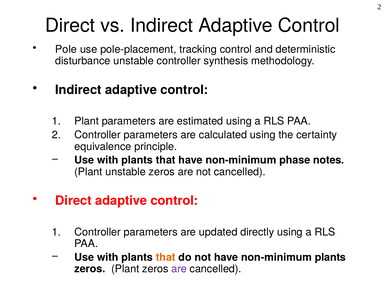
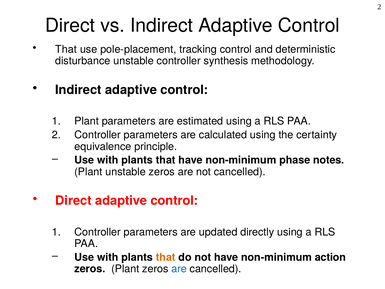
Pole at (66, 49): Pole -> That
non-minimum plants: plants -> action
are at (179, 269) colour: purple -> blue
